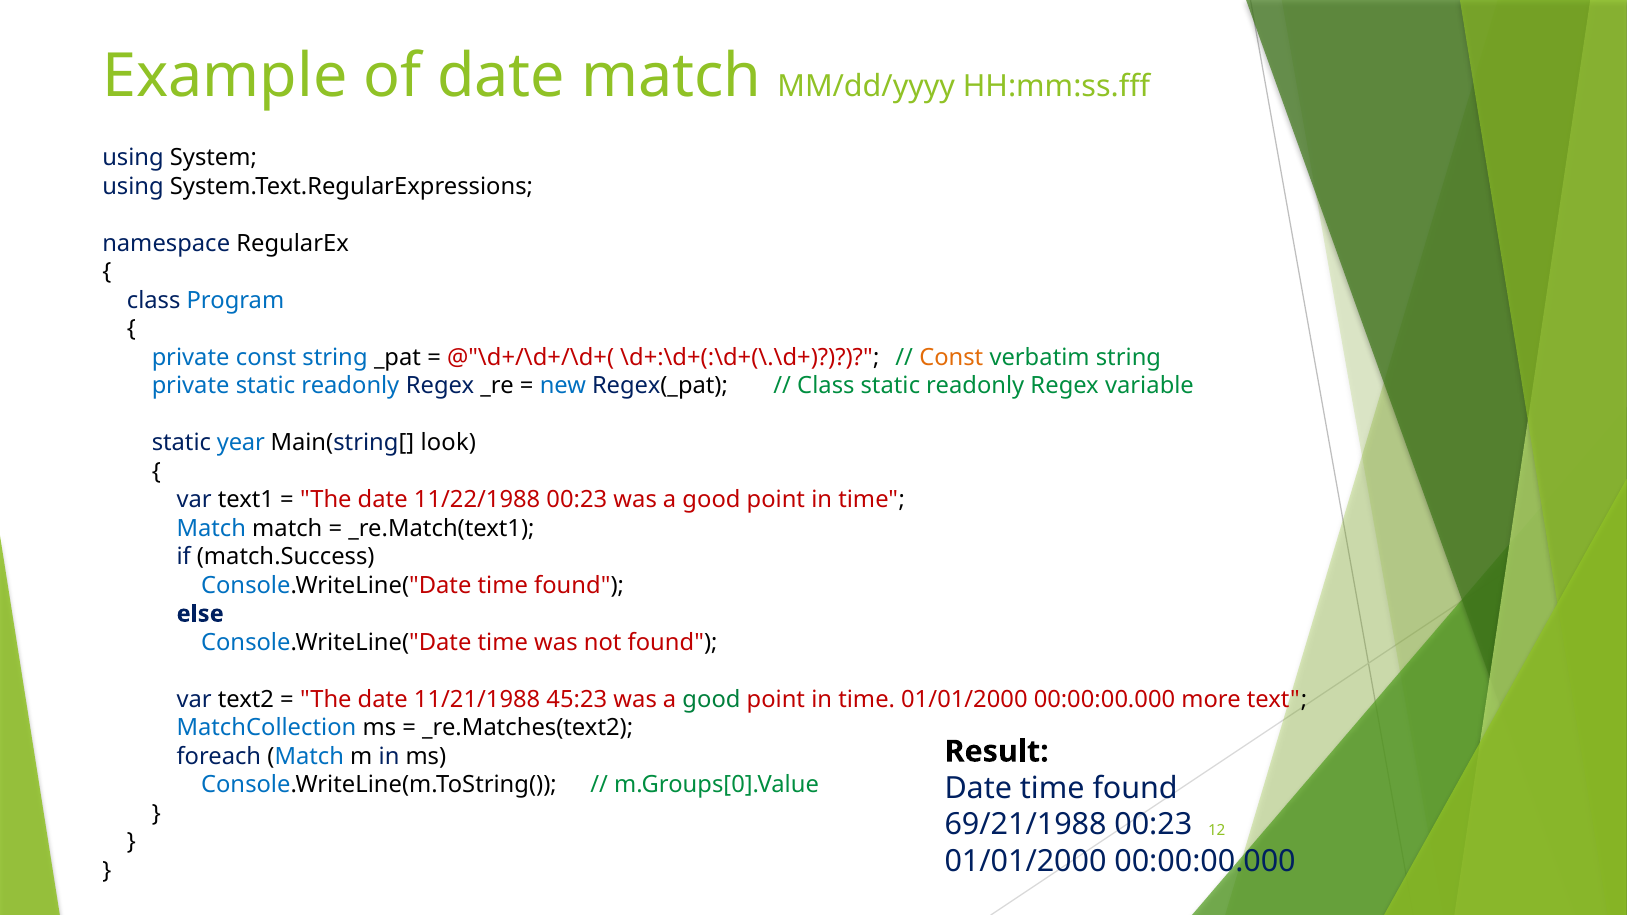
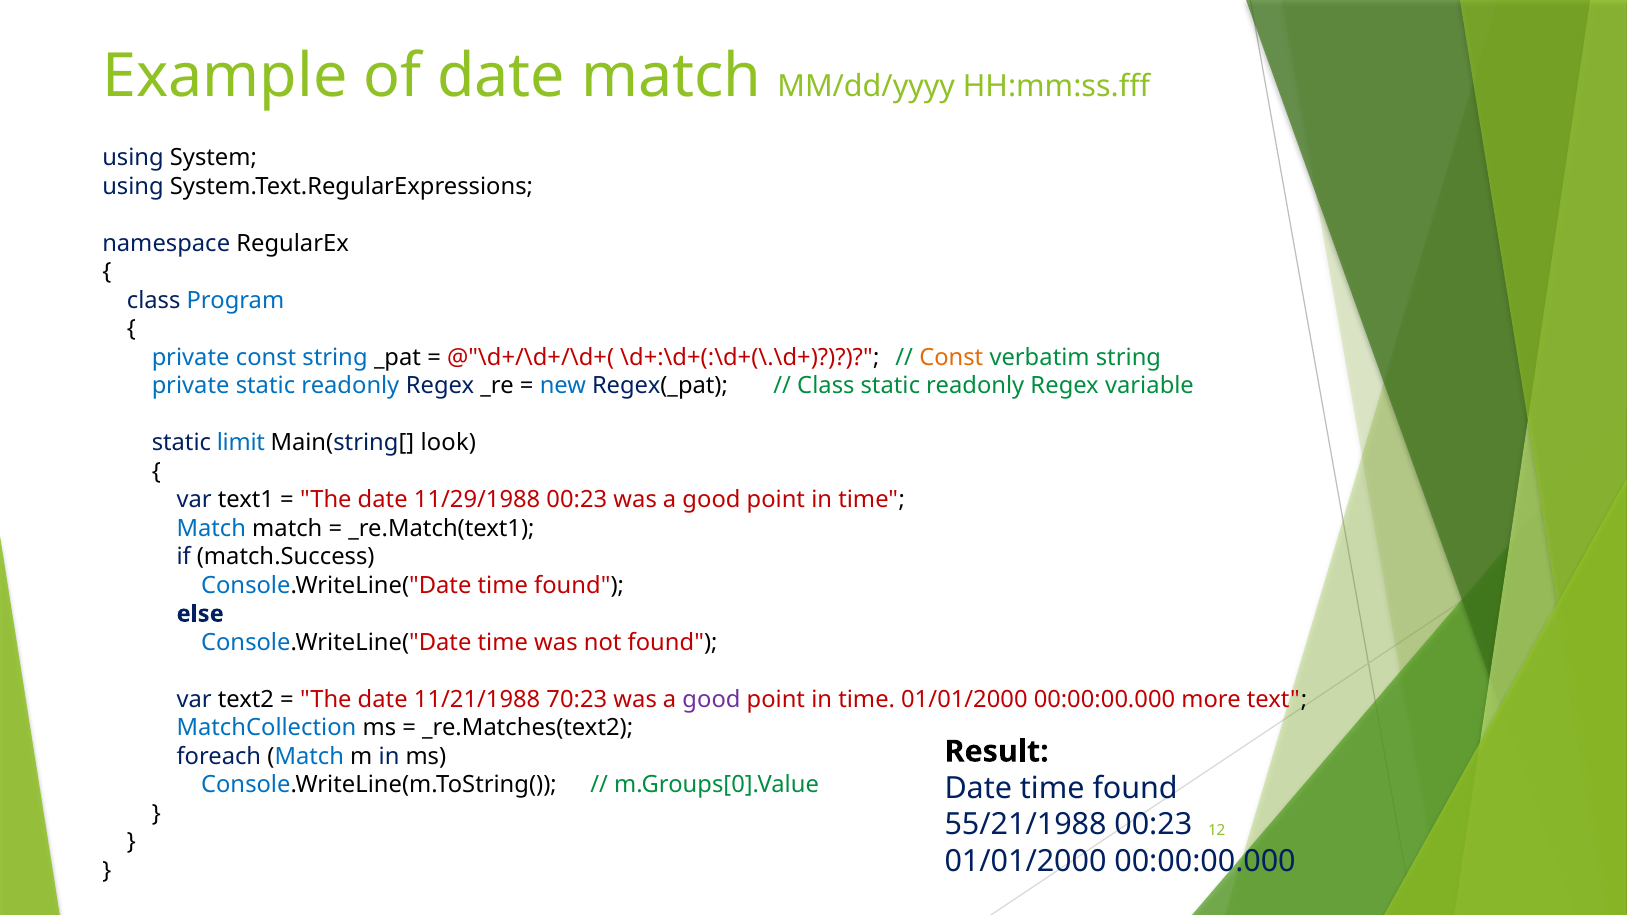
year: year -> limit
11/22/1988: 11/22/1988 -> 11/29/1988
45:23: 45:23 -> 70:23
good at (711, 699) colour: green -> purple
69/21/1988: 69/21/1988 -> 55/21/1988
